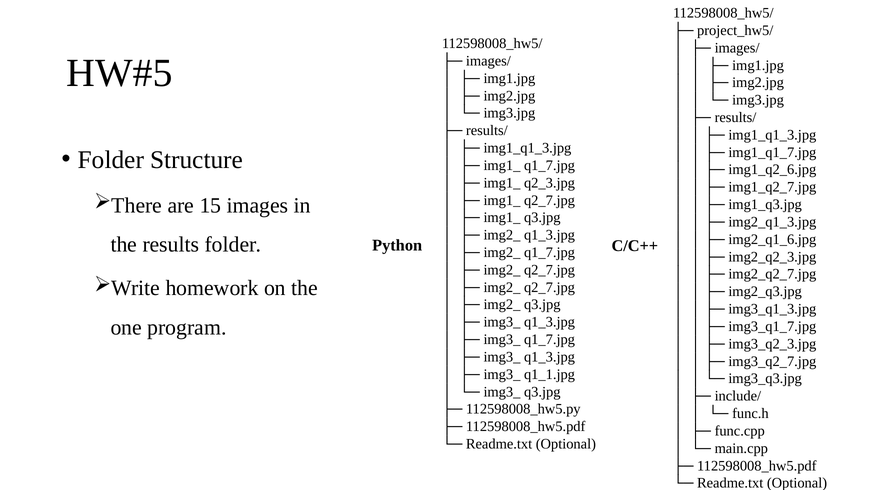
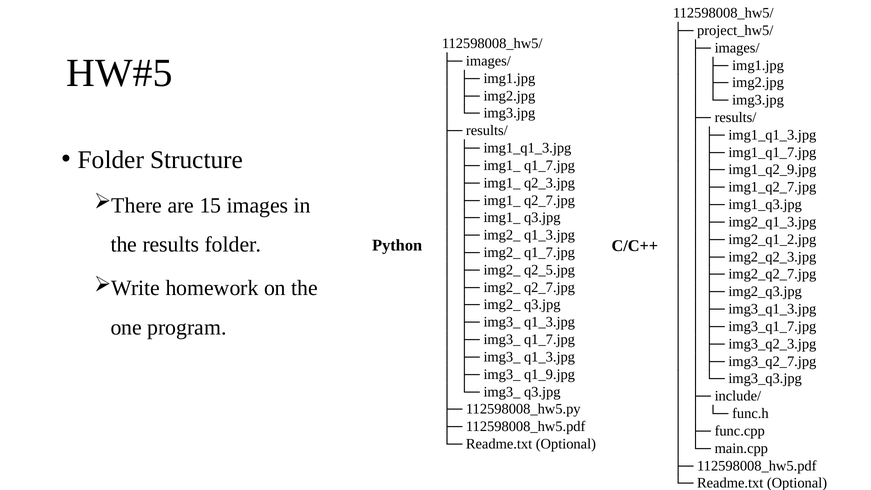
img1_q2_6.jpg: img1_q2_6.jpg -> img1_q2_9.jpg
img2_q1_6.jpg: img2_q1_6.jpg -> img2_q1_2.jpg
q2_7.jpg at (549, 270): q2_7.jpg -> q2_5.jpg
q1_1.jpg: q1_1.jpg -> q1_9.jpg
